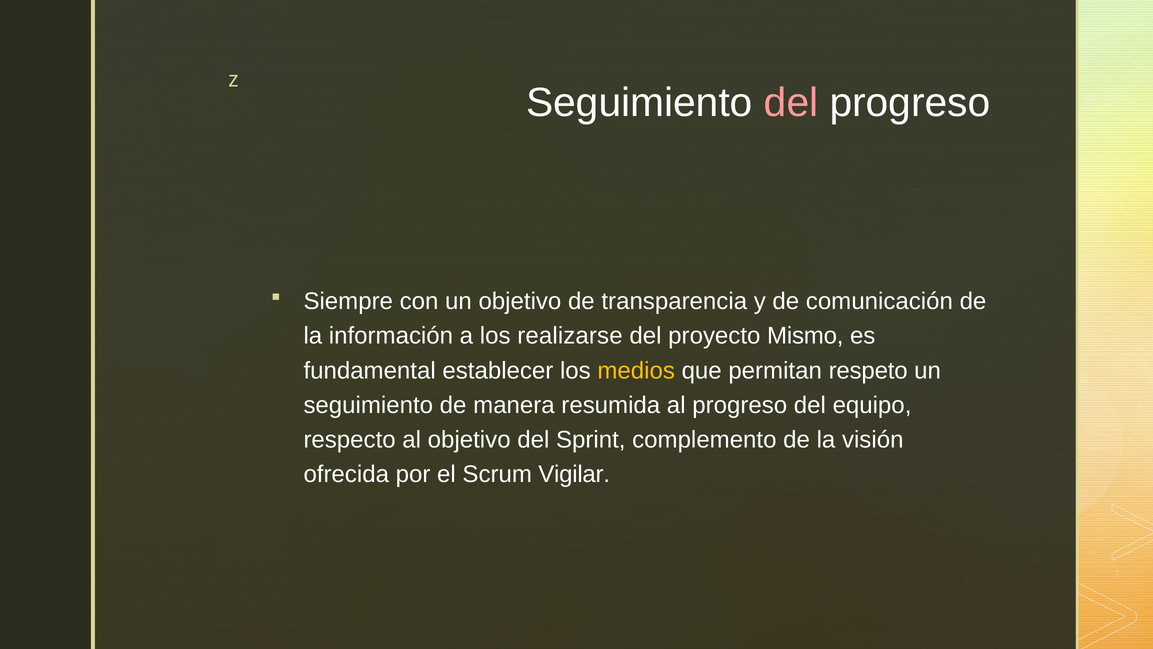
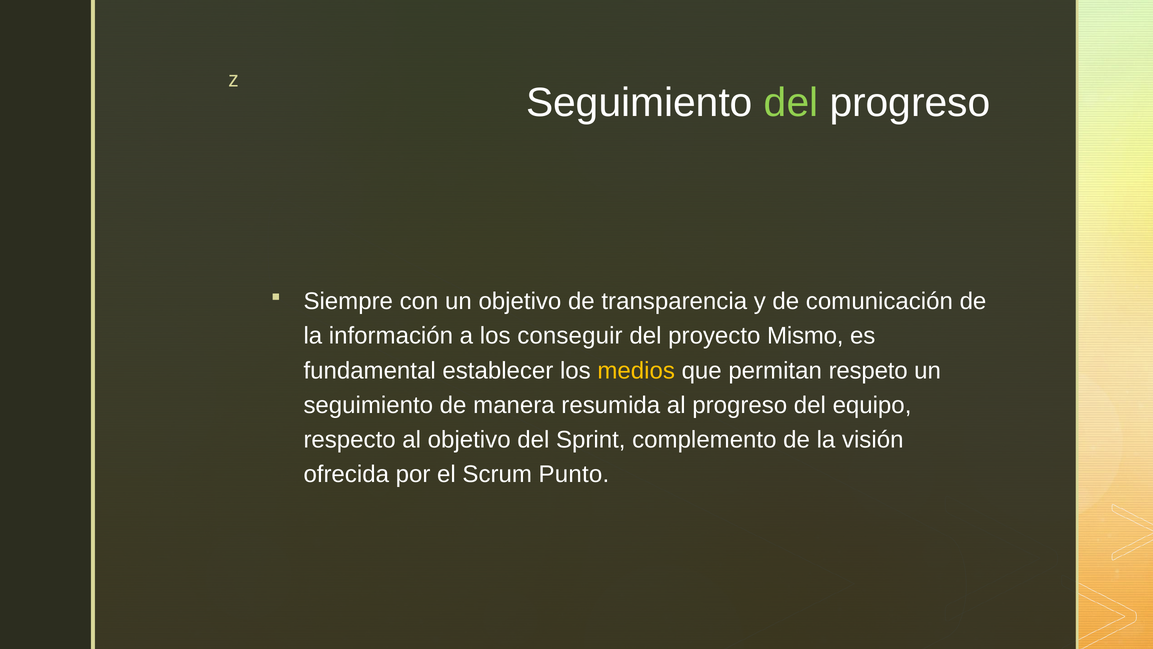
del at (791, 103) colour: pink -> light green
realizarse: realizarse -> conseguir
Vigilar: Vigilar -> Punto
